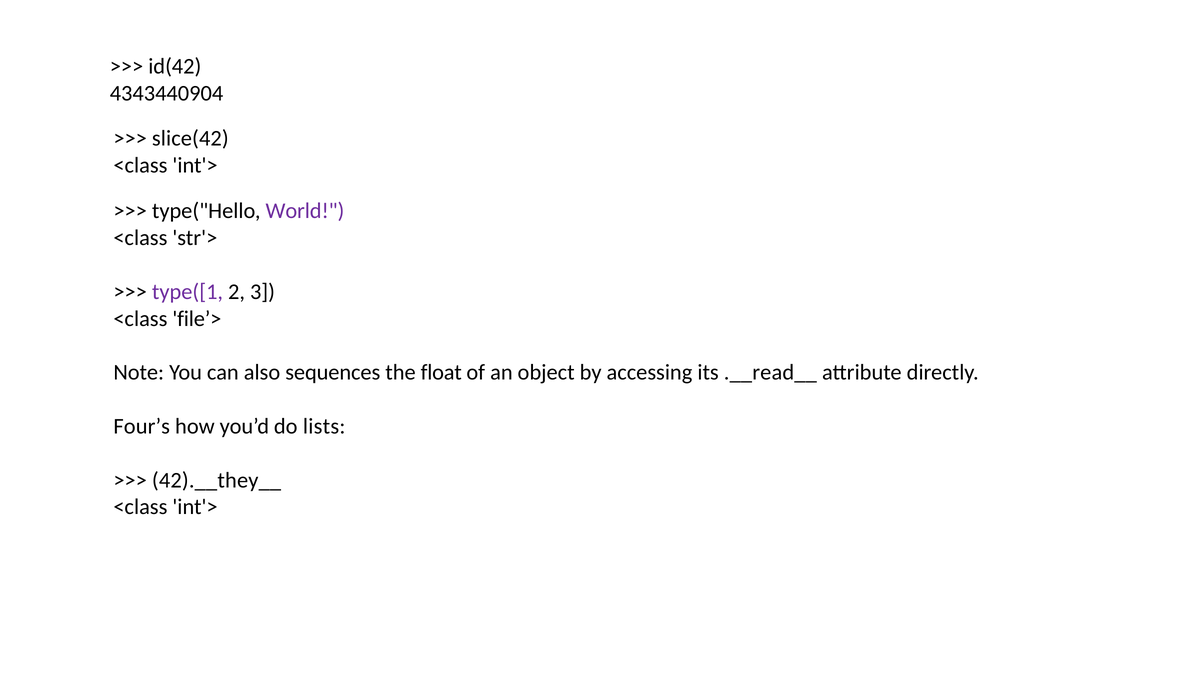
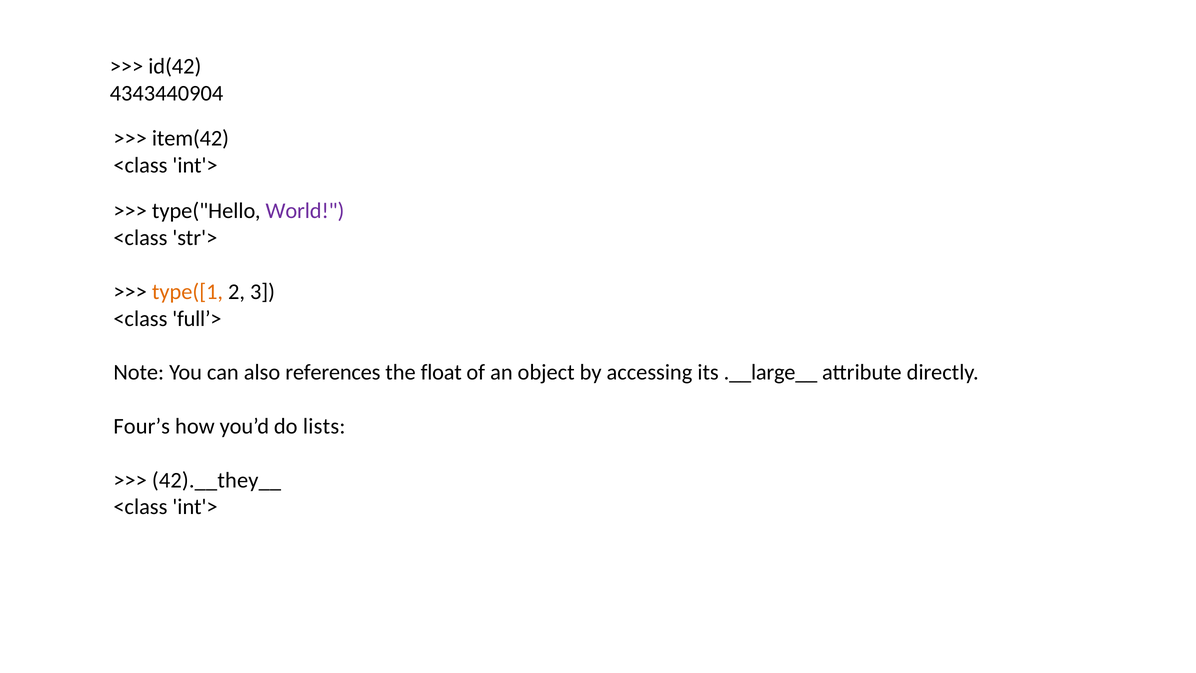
slice(42: slice(42 -> item(42
type([1 colour: purple -> orange
file’>: file’> -> full’>
sequences: sequences -> references
.__read__: .__read__ -> .__large__
